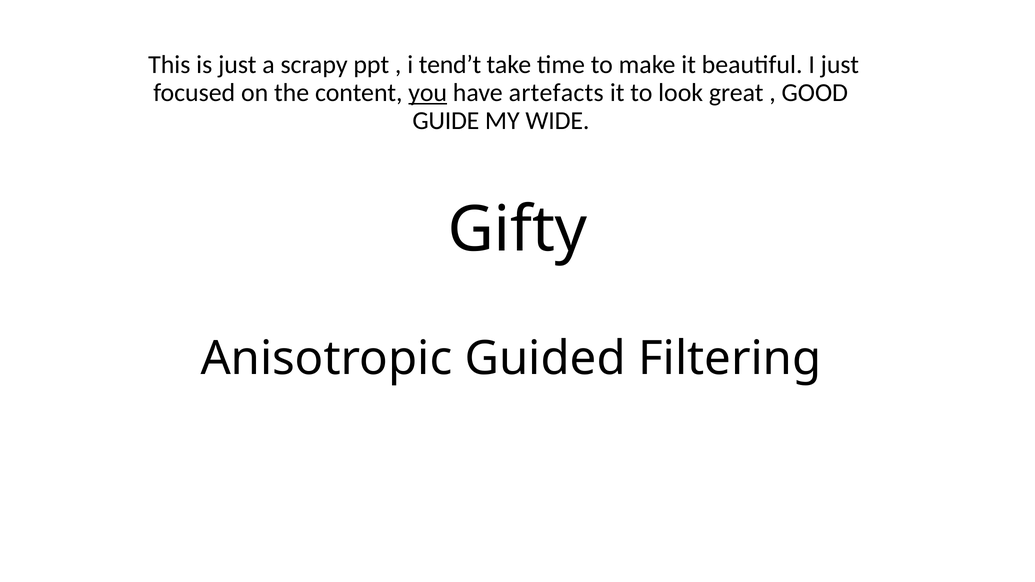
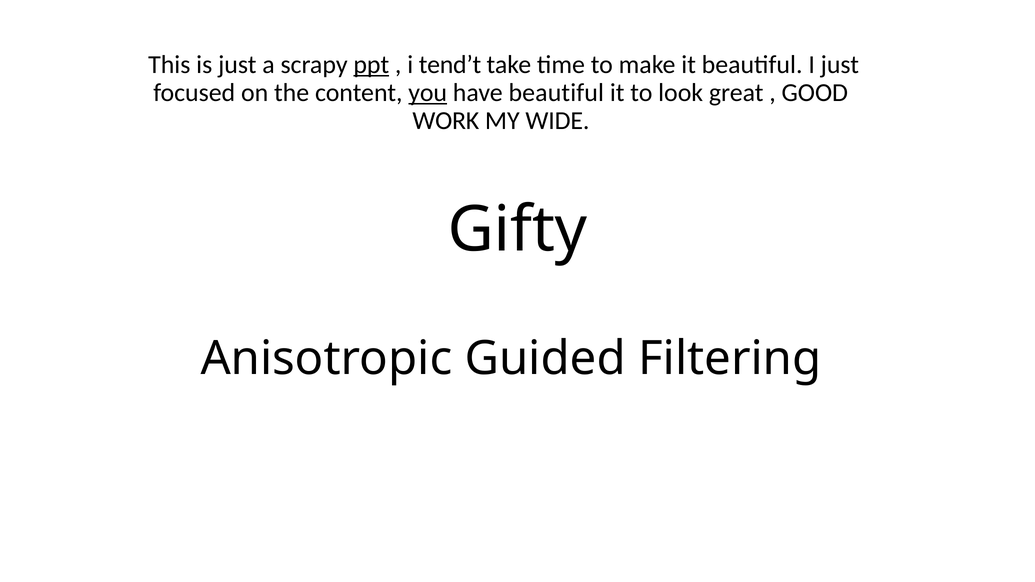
ppt underline: none -> present
have artefacts: artefacts -> beautiful
GUIDE: GUIDE -> WORK
